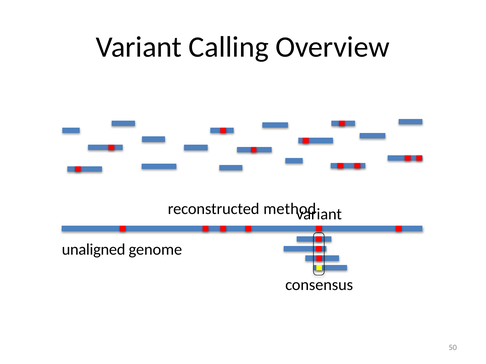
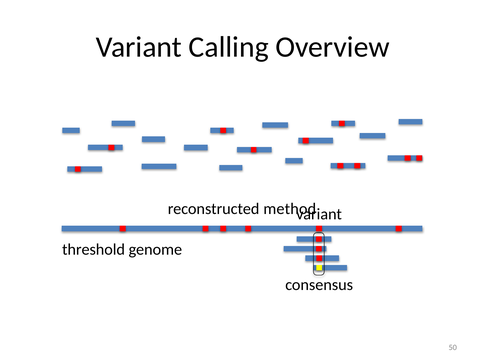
unaligned: unaligned -> threshold
